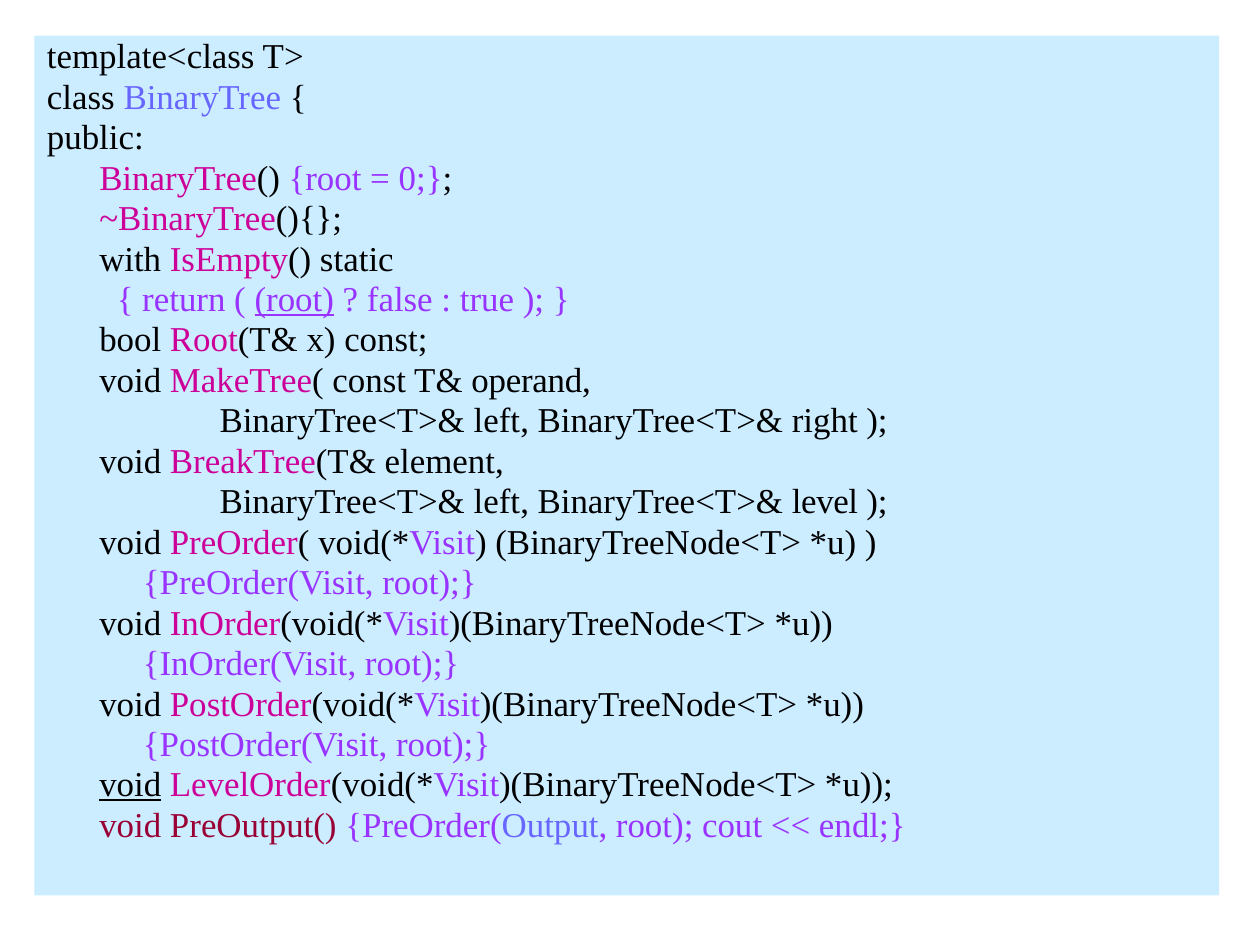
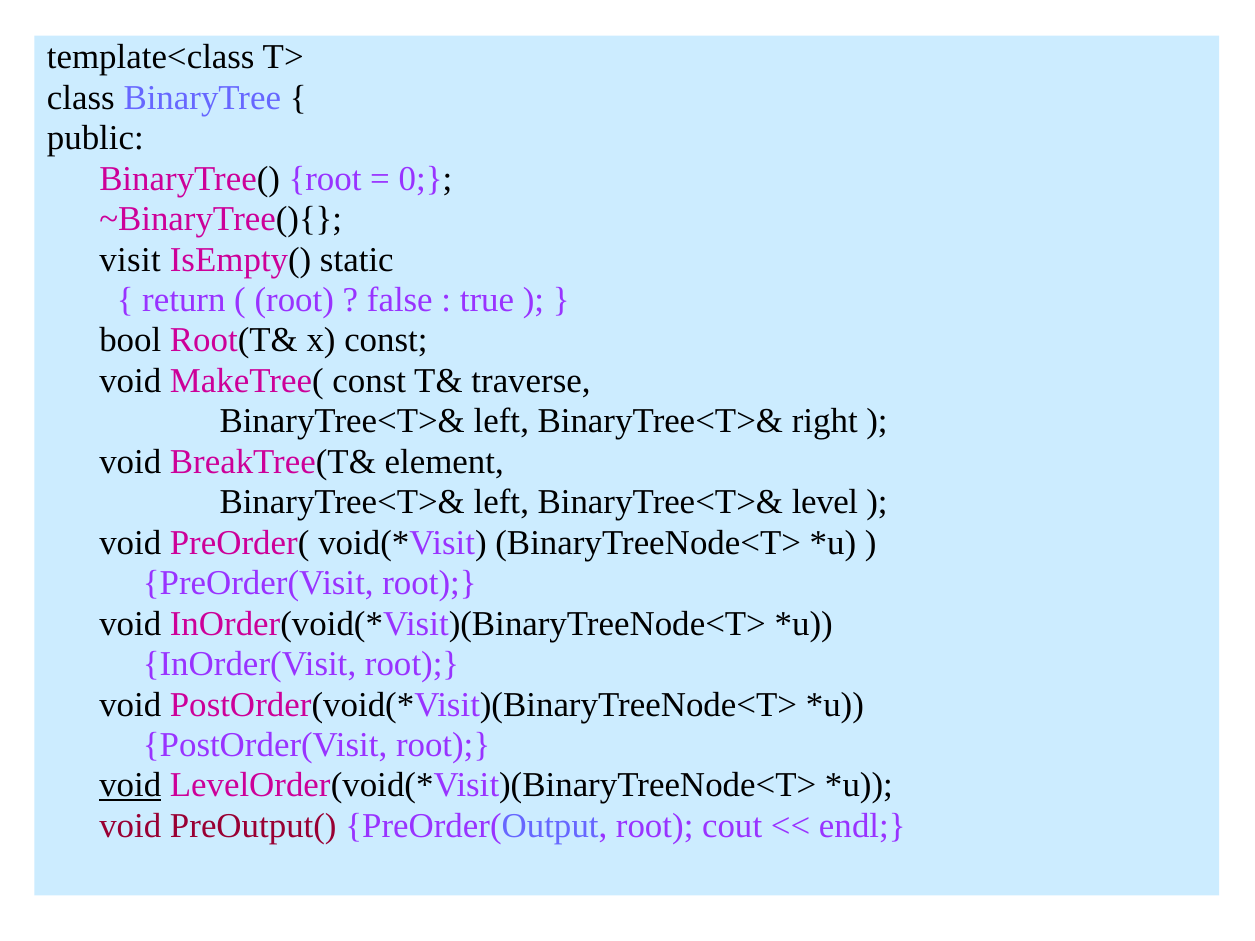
with: with -> visit
root at (294, 300) underline: present -> none
operand: operand -> traverse
